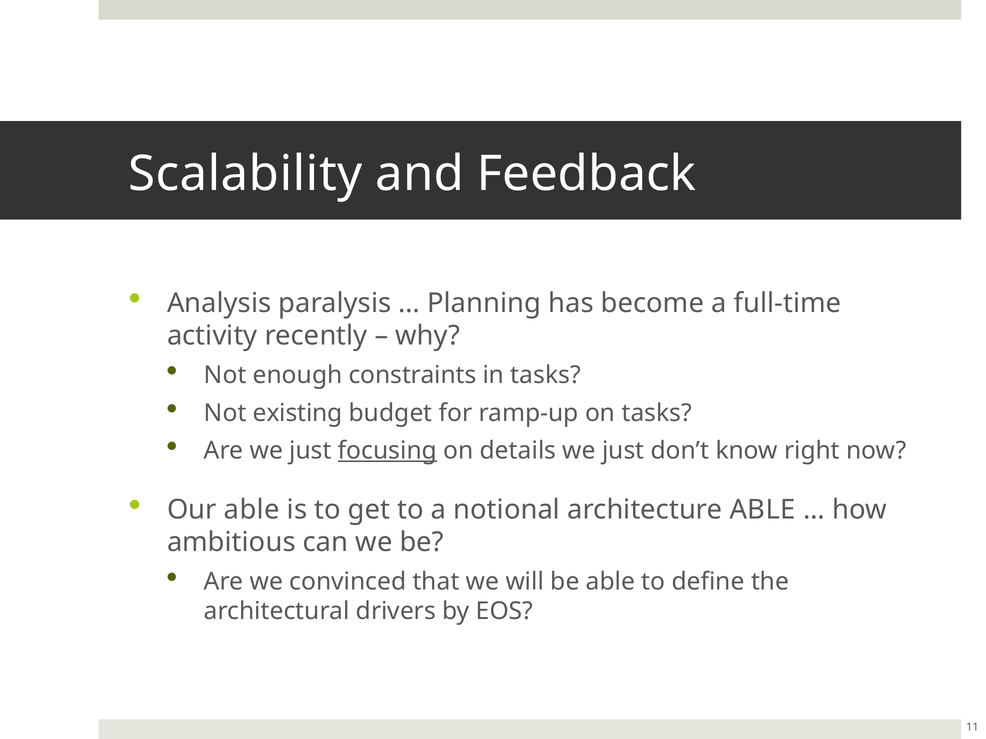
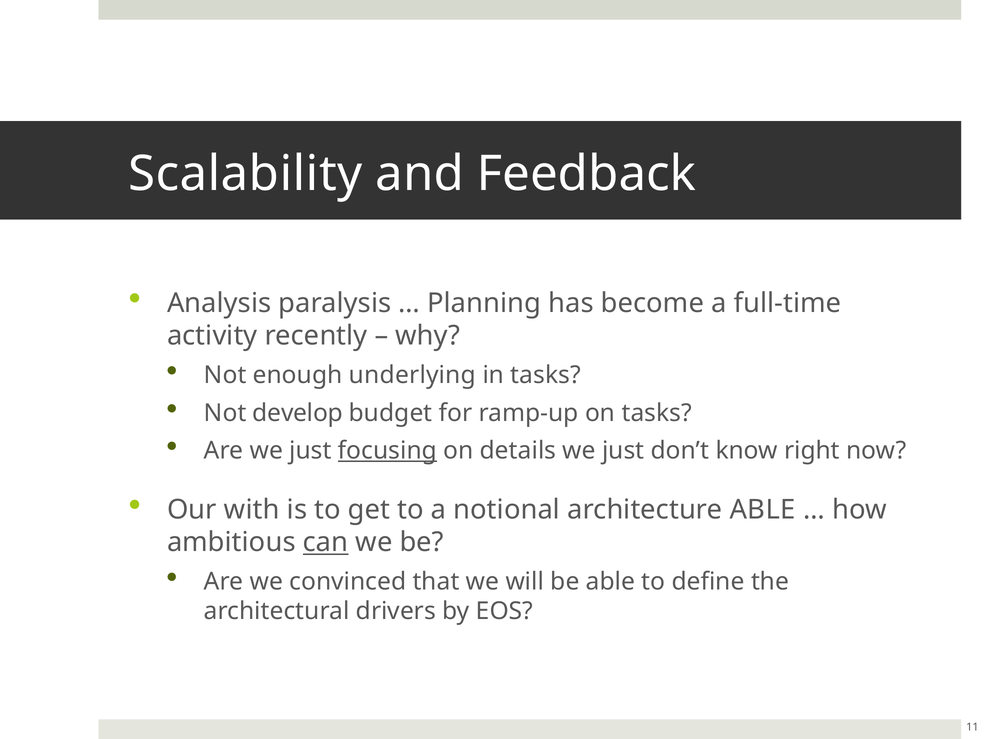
constraints: constraints -> underlying
existing: existing -> develop
Our able: able -> with
can underline: none -> present
